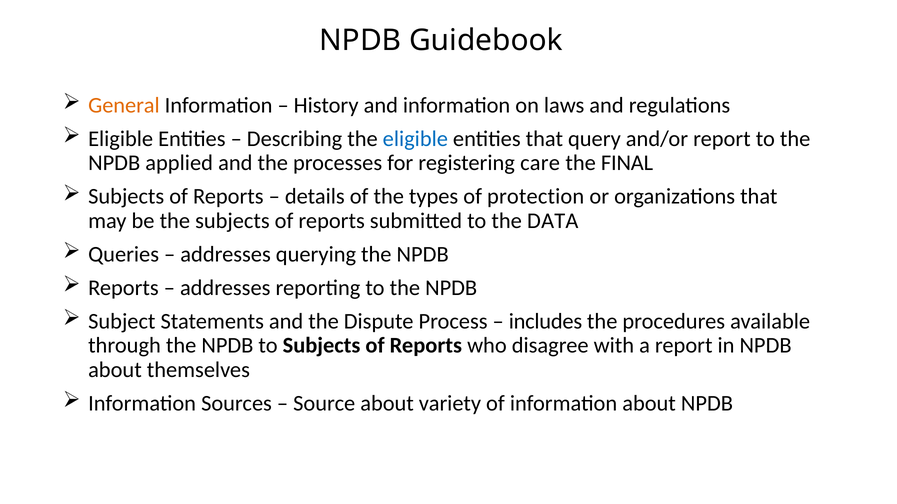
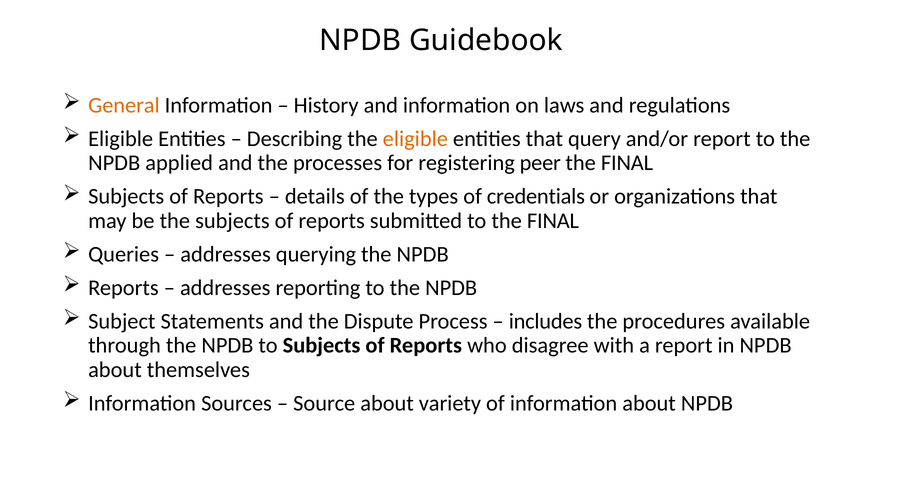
eligible at (415, 139) colour: blue -> orange
care: care -> peer
protection: protection -> credentials
to the DATA: DATA -> FINAL
